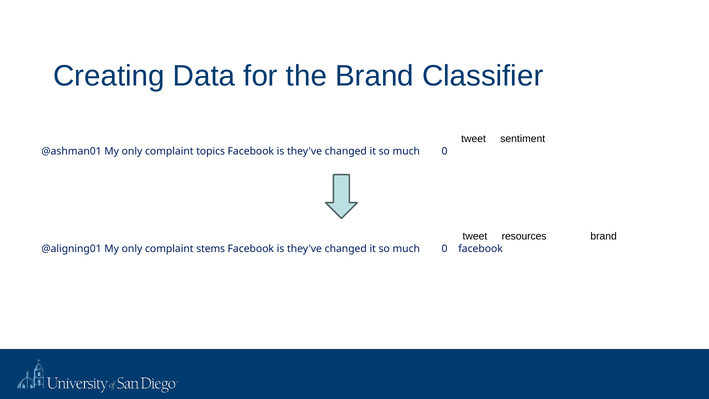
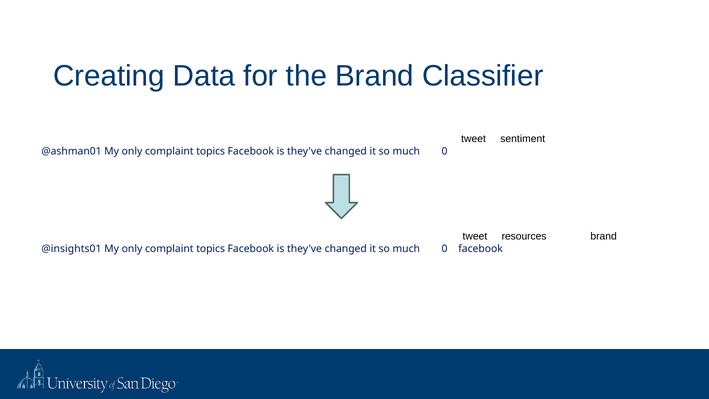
@aligning01: @aligning01 -> @insights01
stems at (211, 249): stems -> topics
